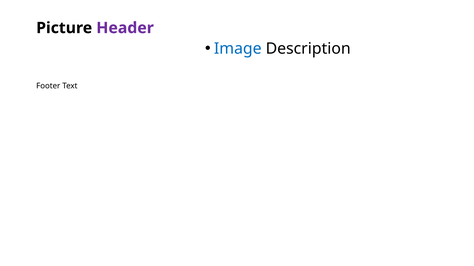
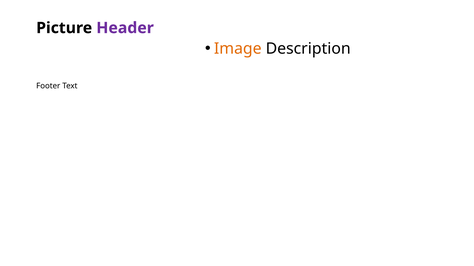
Image colour: blue -> orange
